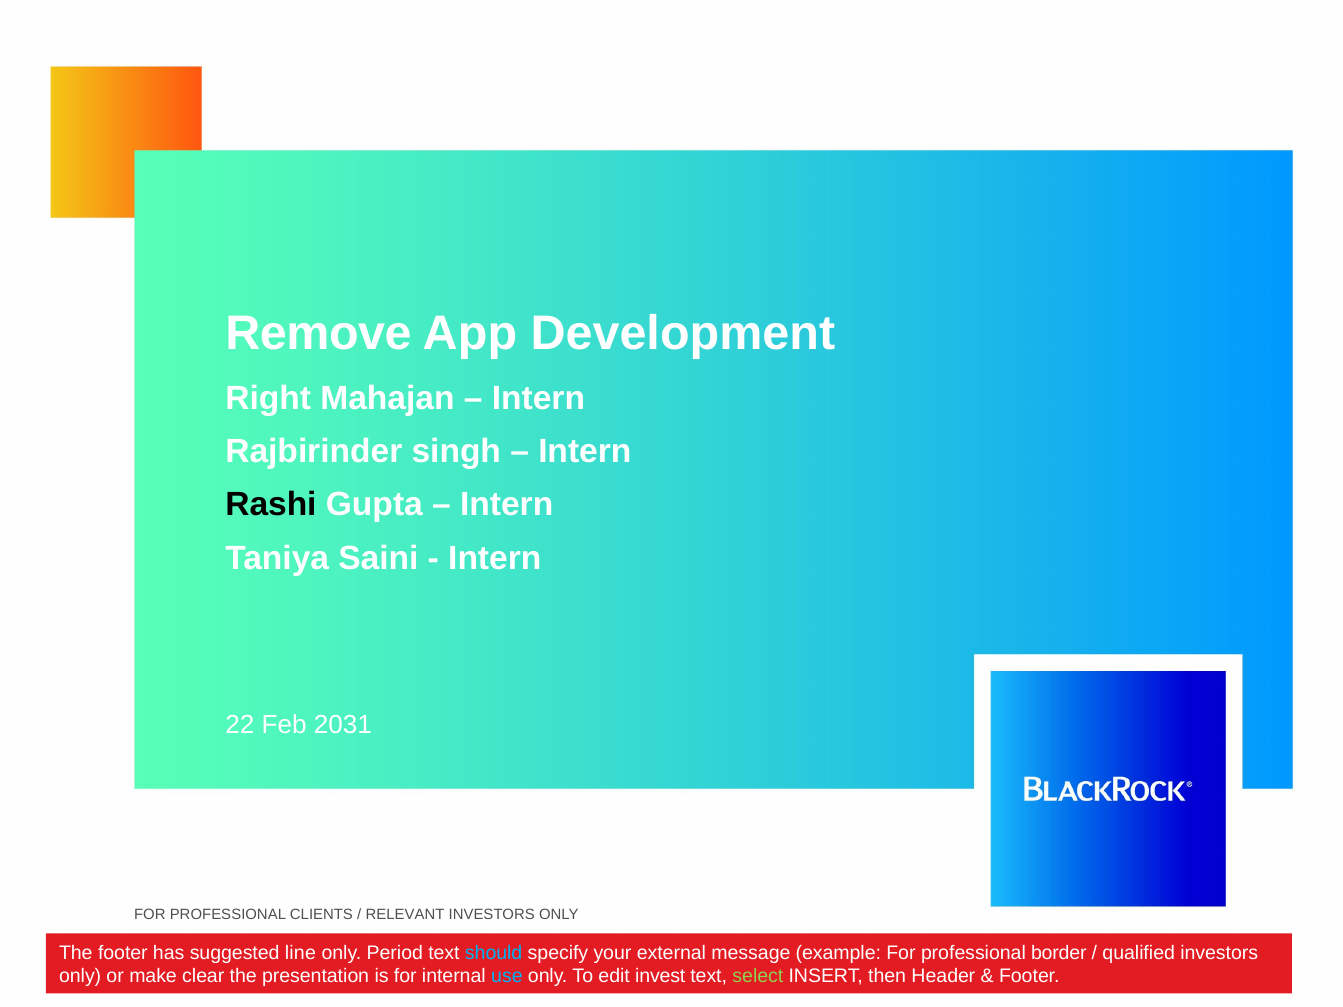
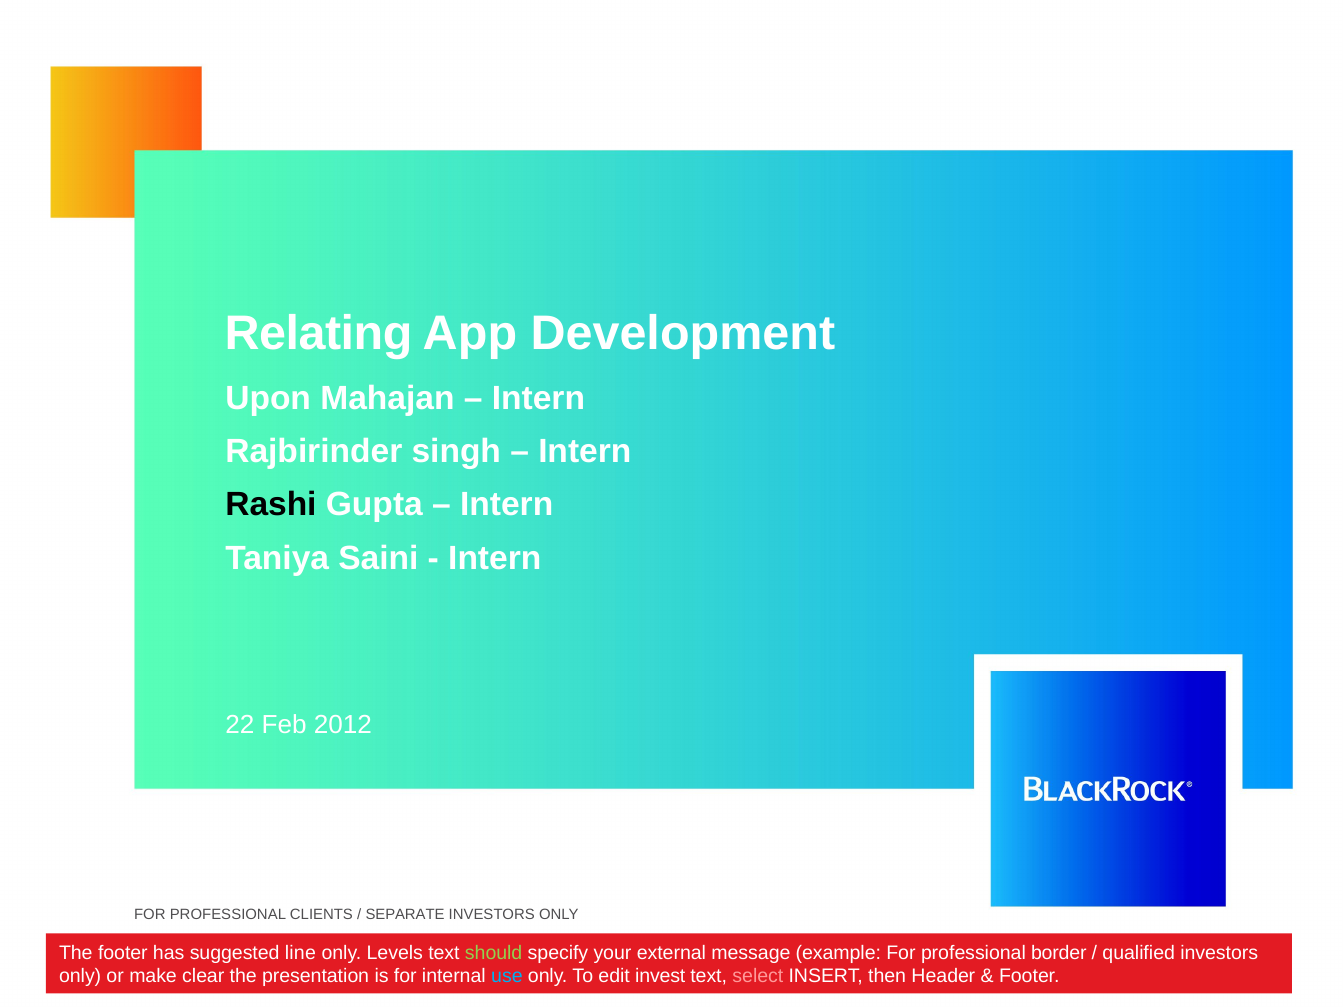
Remove: Remove -> Relating
Right: Right -> Upon
2031: 2031 -> 2012
RELEVANT: RELEVANT -> SEPARATE
Period: Period -> Levels
should colour: light blue -> light green
select colour: light green -> pink
